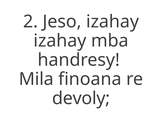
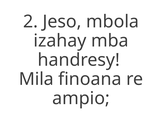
Jeso izahay: izahay -> mbola
devoly: devoly -> ampio
